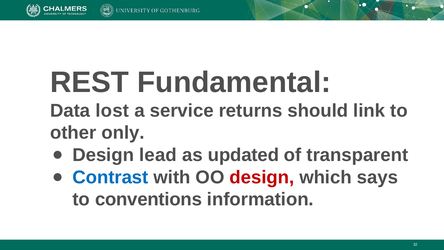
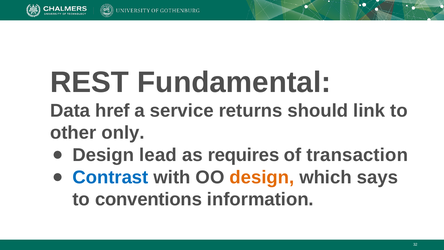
lost: lost -> href
updated: updated -> requires
transparent: transparent -> transaction
design at (262, 177) colour: red -> orange
